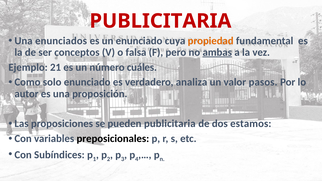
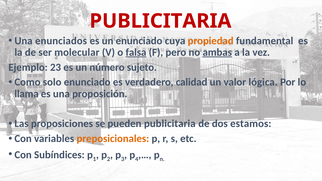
conceptos: conceptos -> molecular
falsa underline: none -> present
21: 21 -> 23
cuáles: cuáles -> sujeto
analiza: analiza -> calidad
pasos: pasos -> lógica
autor: autor -> llama
preposicionales colour: black -> orange
